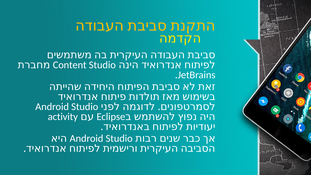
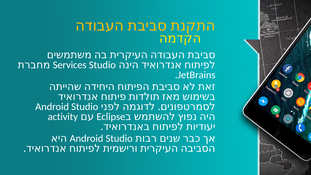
Content: Content -> Services
